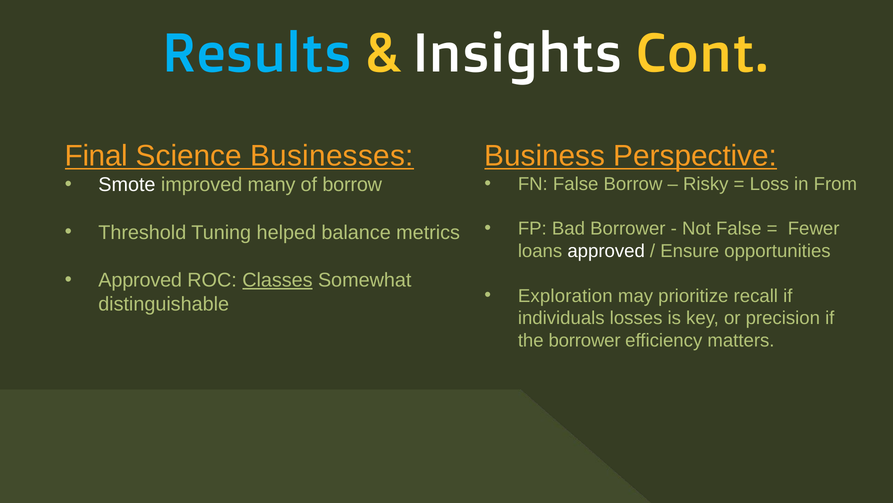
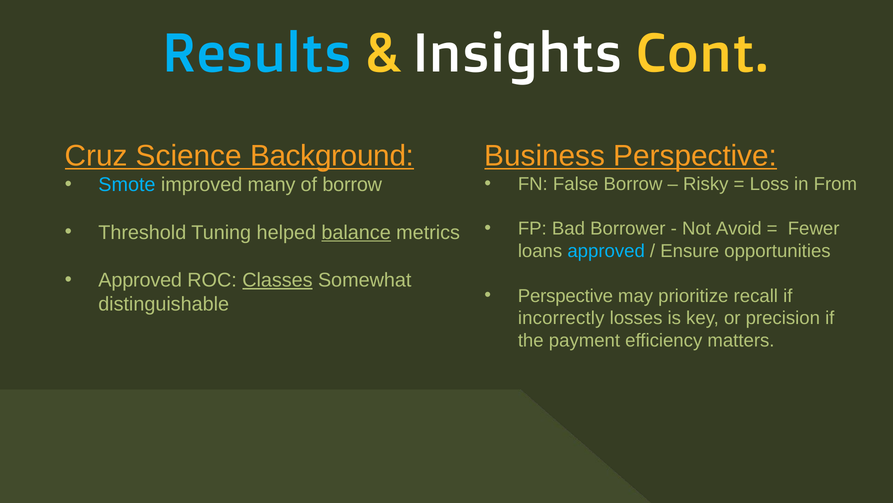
Final: Final -> Cruz
Businesses: Businesses -> Background
Smote colour: white -> light blue
Not False: False -> Avoid
balance underline: none -> present
approved at (606, 251) colour: white -> light blue
Exploration at (565, 295): Exploration -> Perspective
individuals: individuals -> incorrectly
the borrower: borrower -> payment
